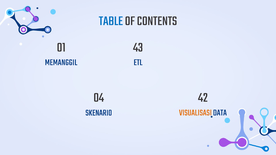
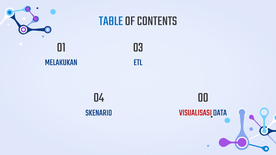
43: 43 -> 03
MEMANGGIL: MEMANGGIL -> MELAKUKAN
42: 42 -> 00
VISUALISASI colour: orange -> red
